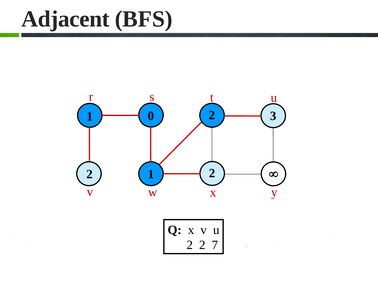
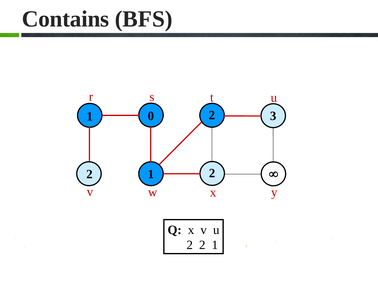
Adjacent: Adjacent -> Contains
2 7: 7 -> 1
